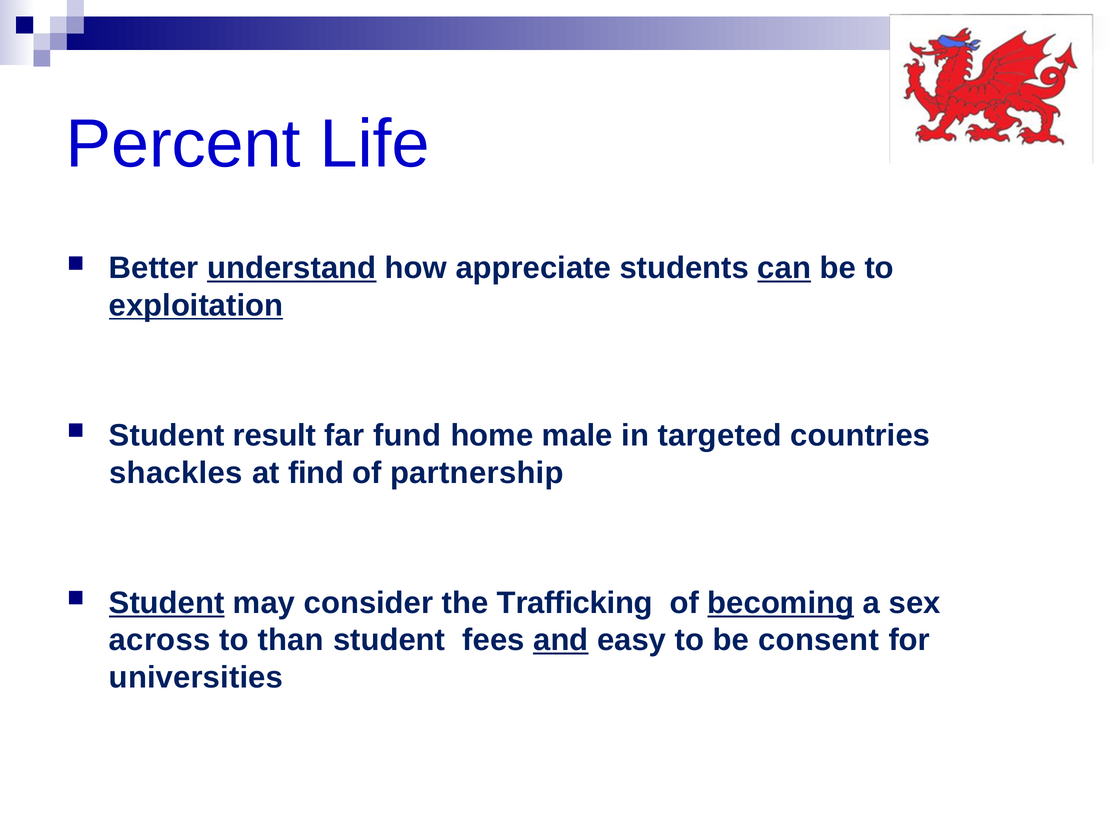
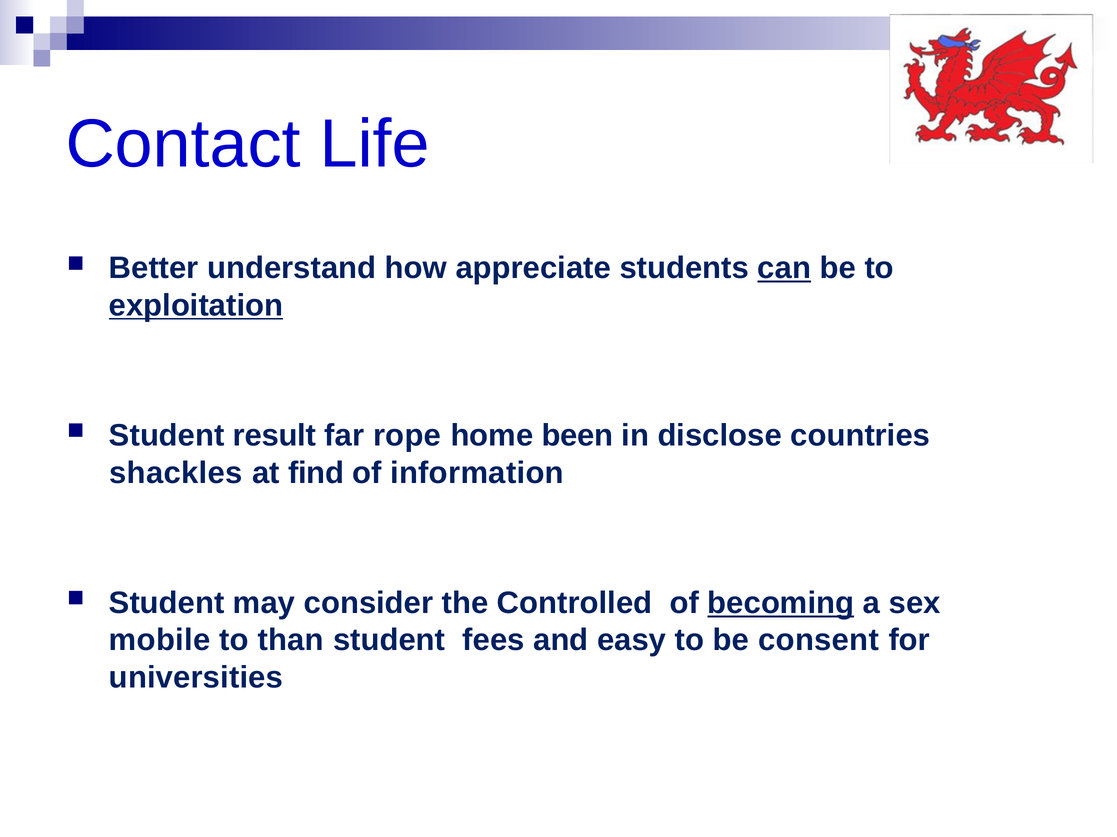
Percent: Percent -> Contact
understand underline: present -> none
fund: fund -> rope
male: male -> been
targeted: targeted -> disclose
partnership: partnership -> information
Student at (167, 604) underline: present -> none
Trafficking: Trafficking -> Controlled
across: across -> mobile
and underline: present -> none
